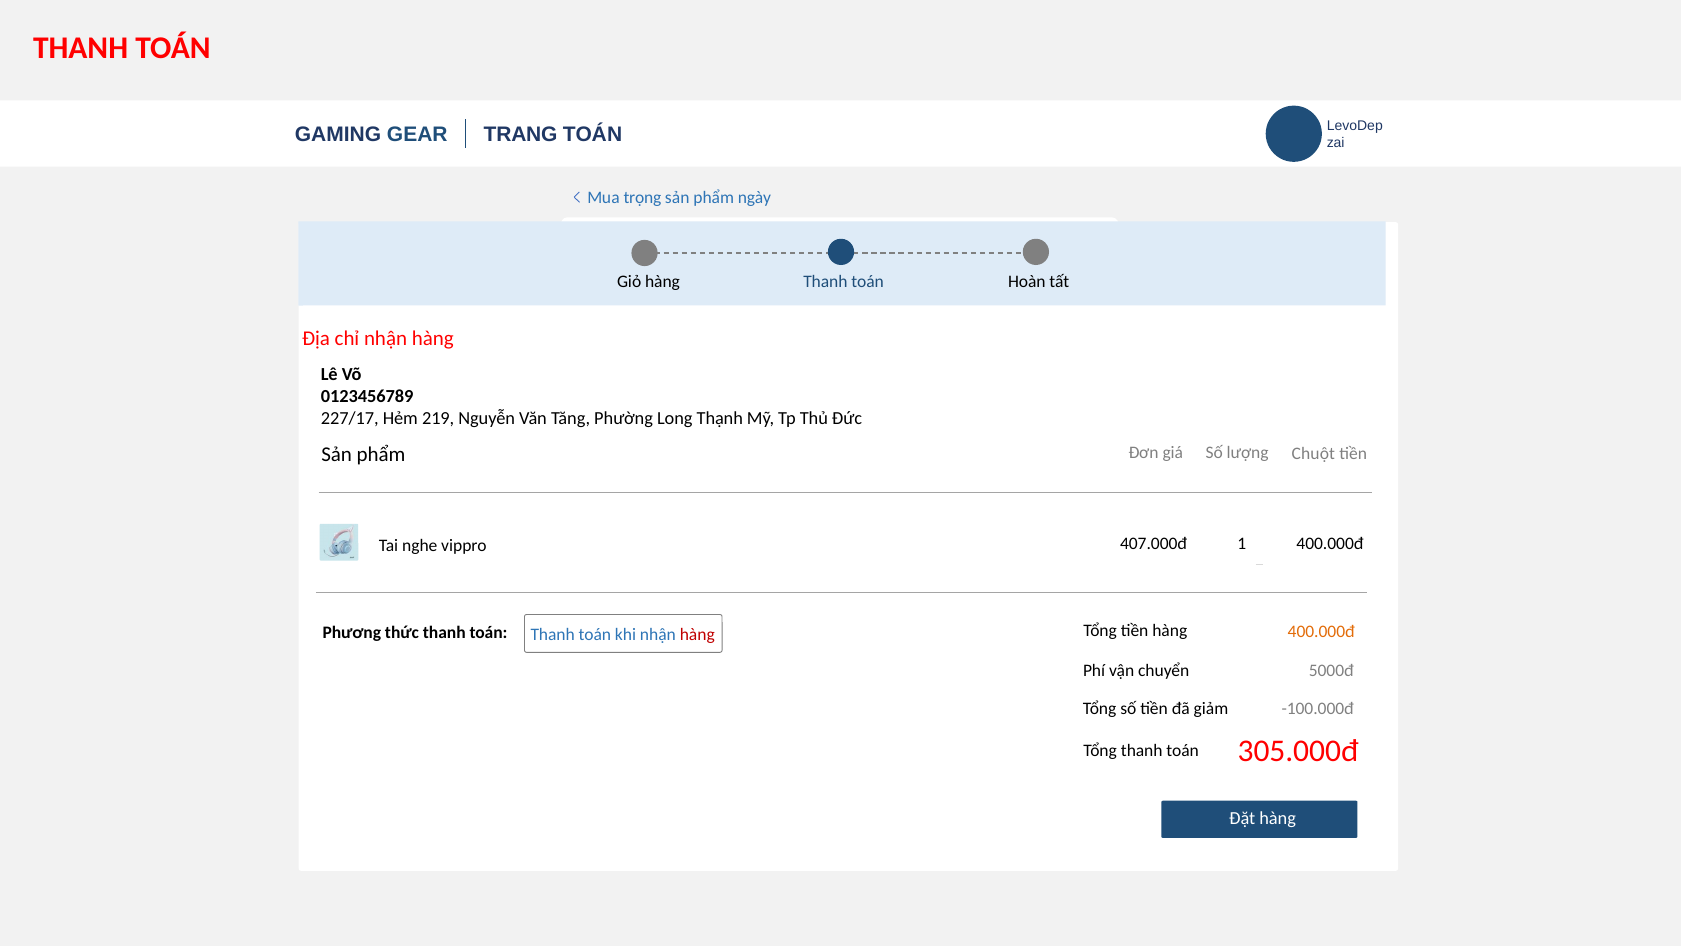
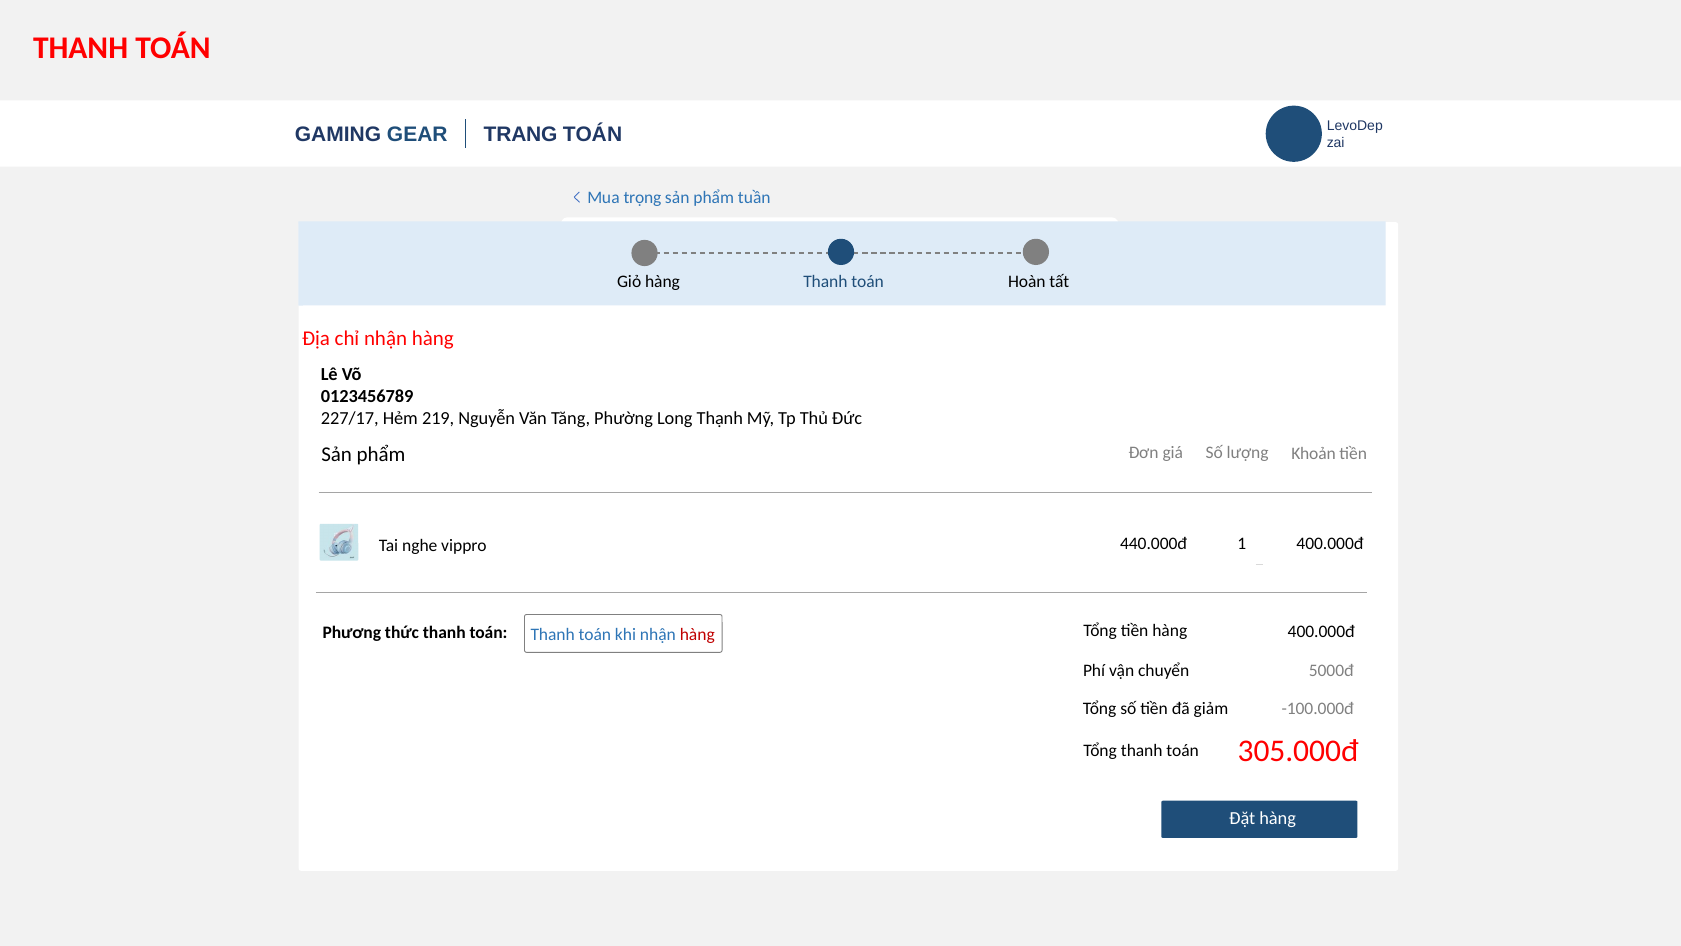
ngày: ngày -> tuần
Chuột: Chuột -> Khoản
407.000đ: 407.000đ -> 440.000đ
400.000đ at (1321, 631) colour: orange -> black
